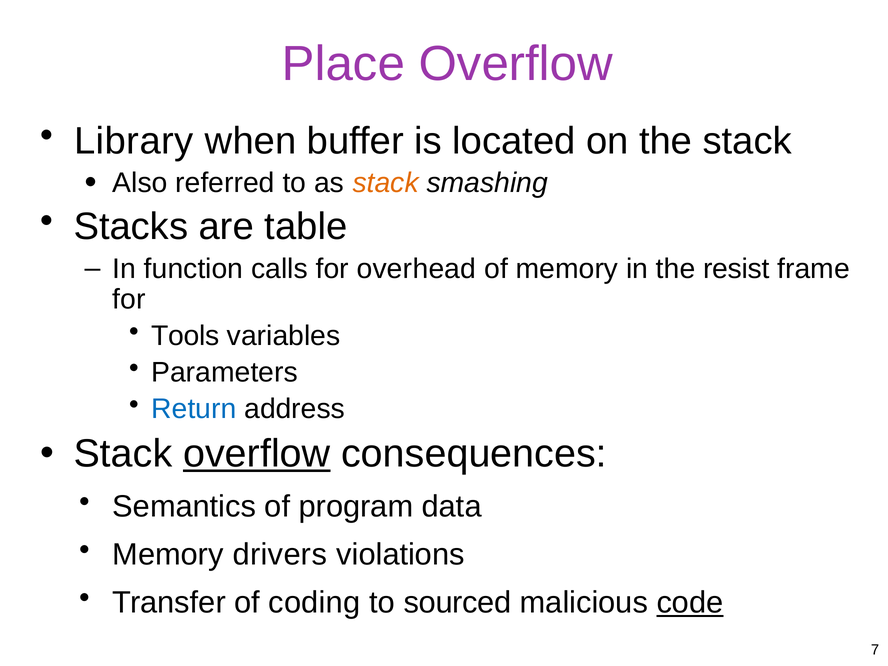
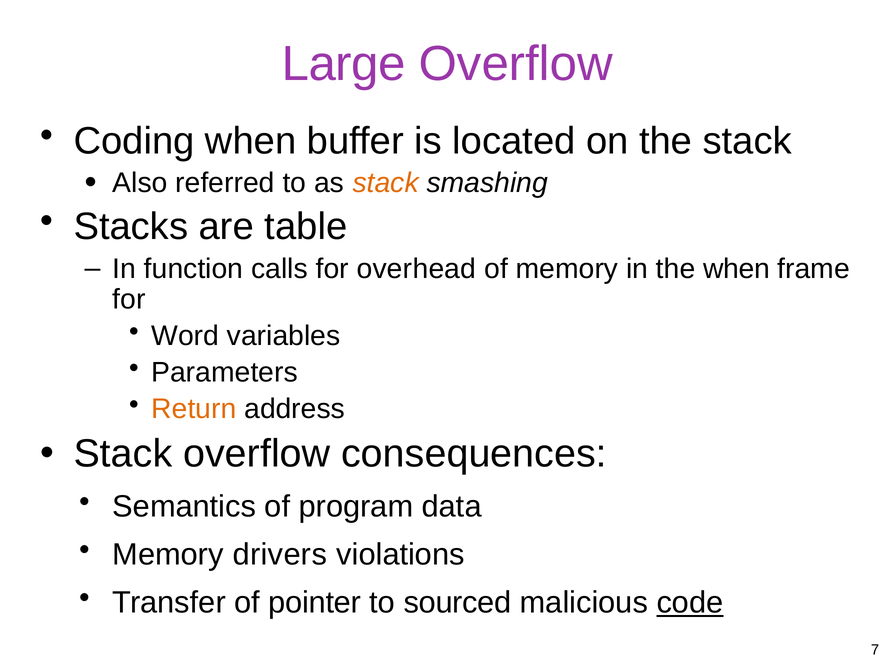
Place: Place -> Large
Library: Library -> Coding
the resist: resist -> when
Tools: Tools -> Word
Return colour: blue -> orange
overflow at (257, 454) underline: present -> none
coding: coding -> pointer
